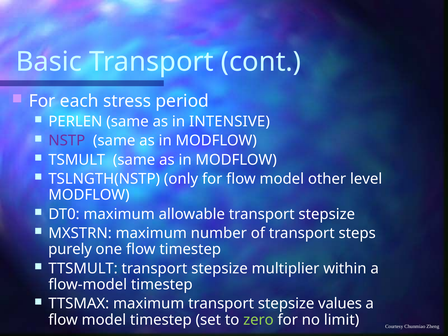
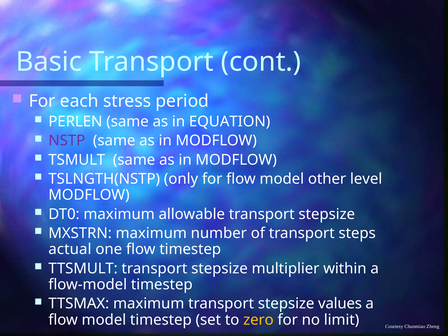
INTENSIVE: INTENSIVE -> EQUATION
purely: purely -> actual
zero colour: light green -> yellow
